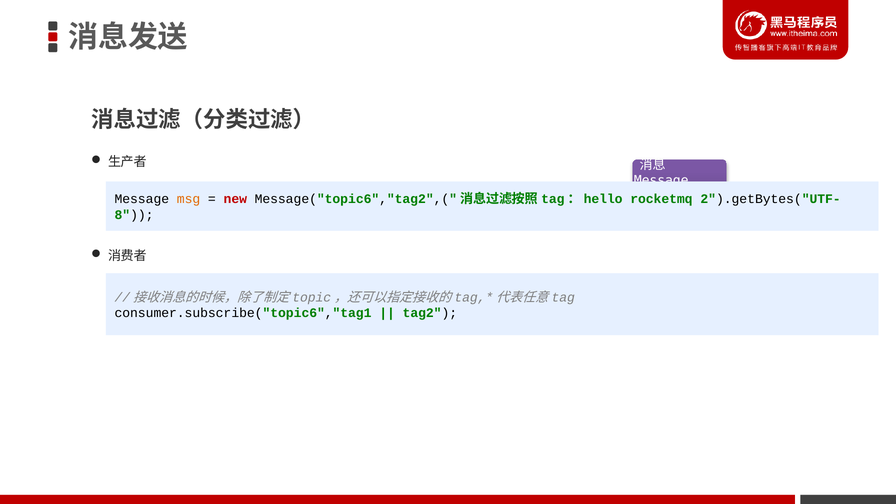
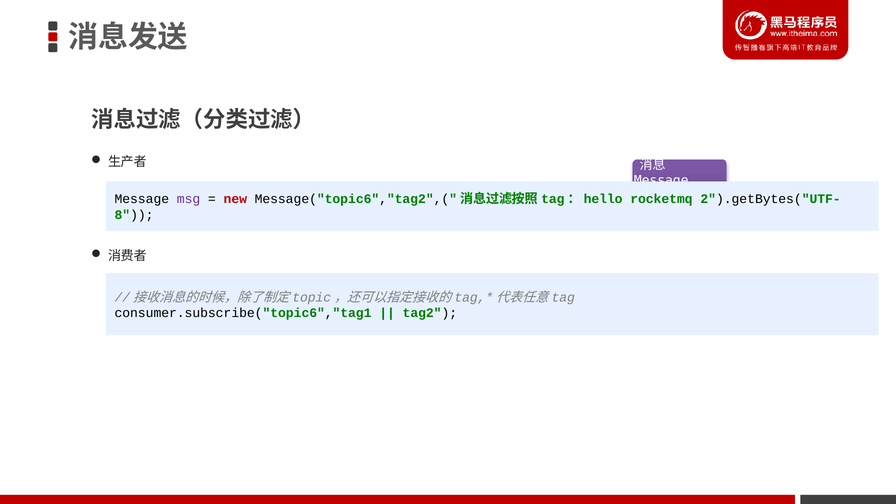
msg colour: orange -> purple
